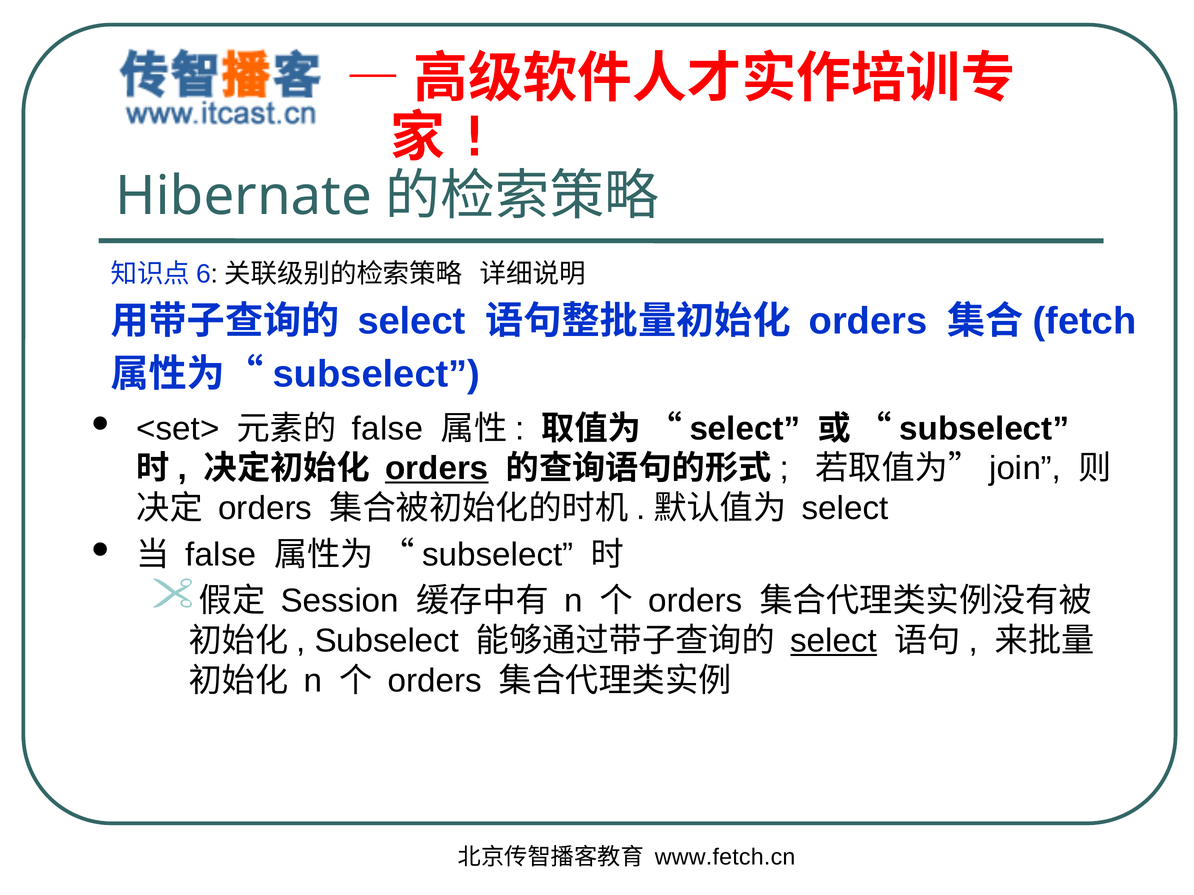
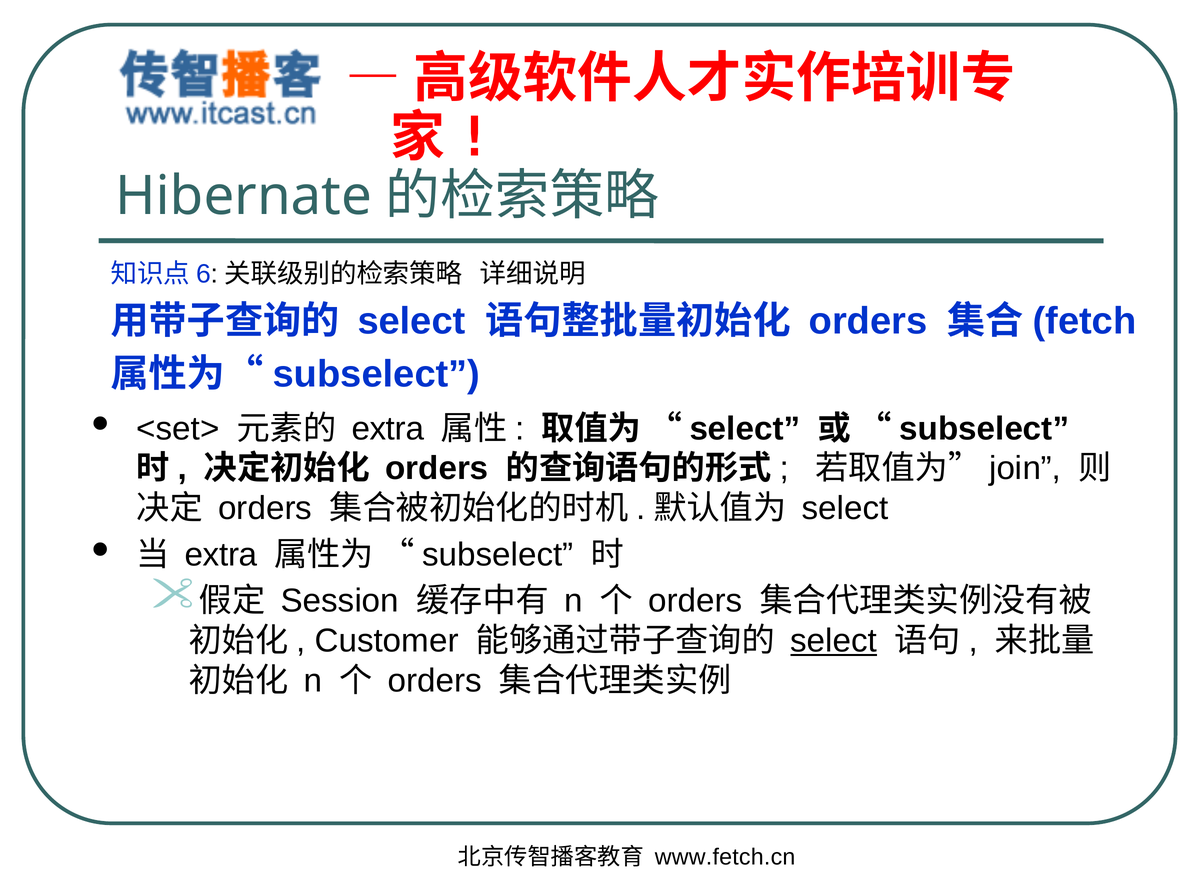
false at (387, 429): false -> extra
orders at (437, 469) underline: present -> none
false at (221, 555): false -> extra
Subselect at (387, 641): Subselect -> Customer
